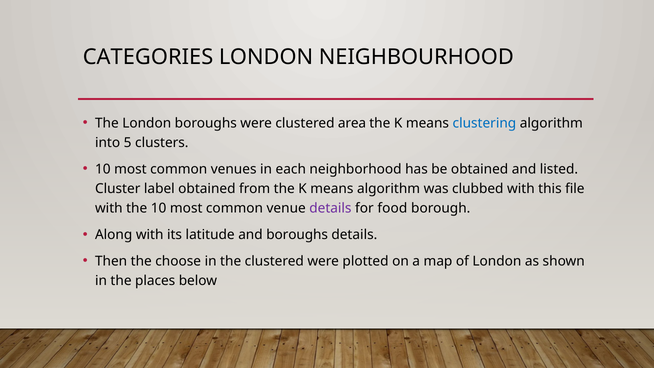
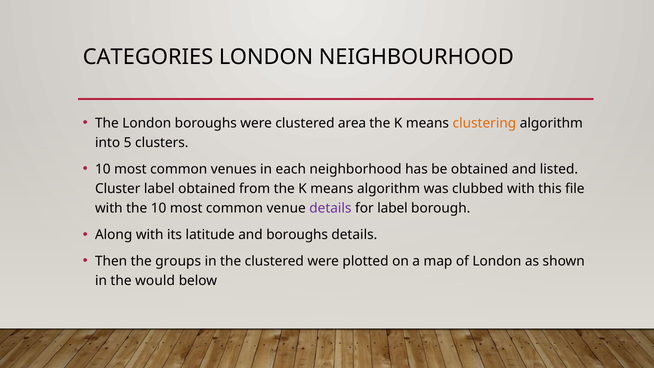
clustering colour: blue -> orange
for food: food -> label
choose: choose -> groups
places: places -> would
